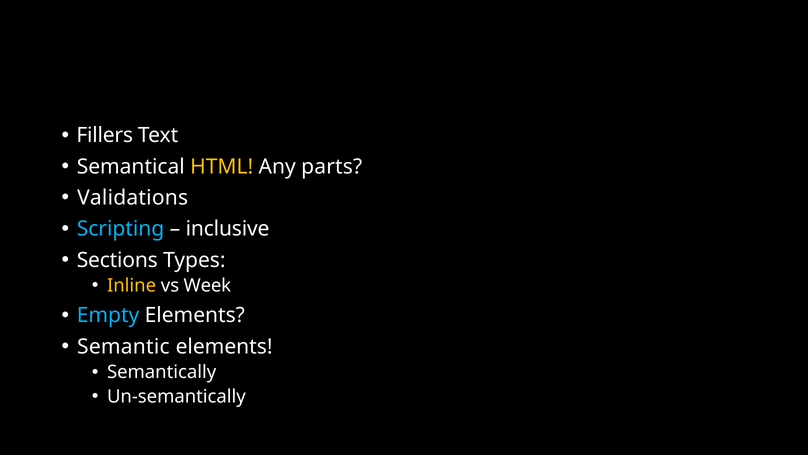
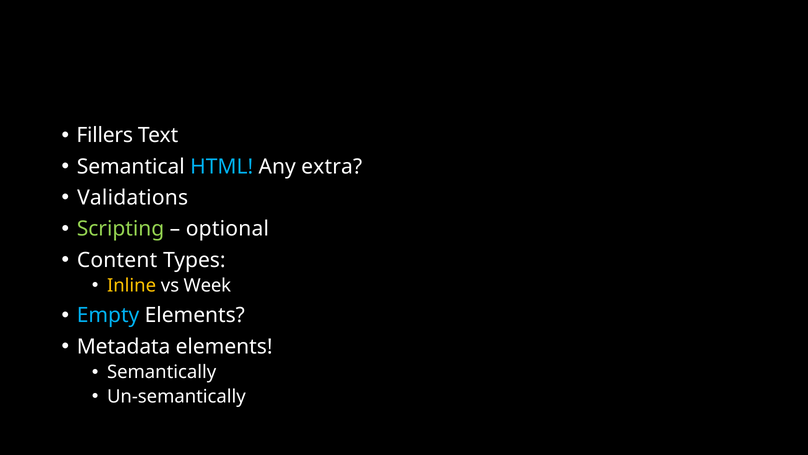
HTML colour: yellow -> light blue
parts: parts -> extra
Scripting colour: light blue -> light green
inclusive: inclusive -> optional
Sections: Sections -> Content
Semantic: Semantic -> Metadata
